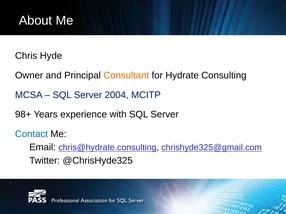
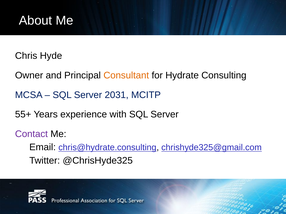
2004: 2004 -> 2031
98+: 98+ -> 55+
Contact colour: blue -> purple
